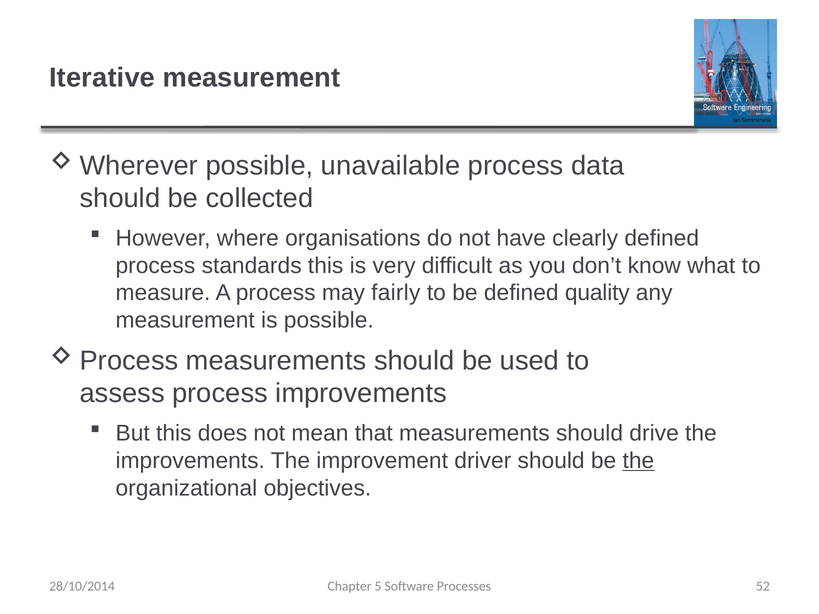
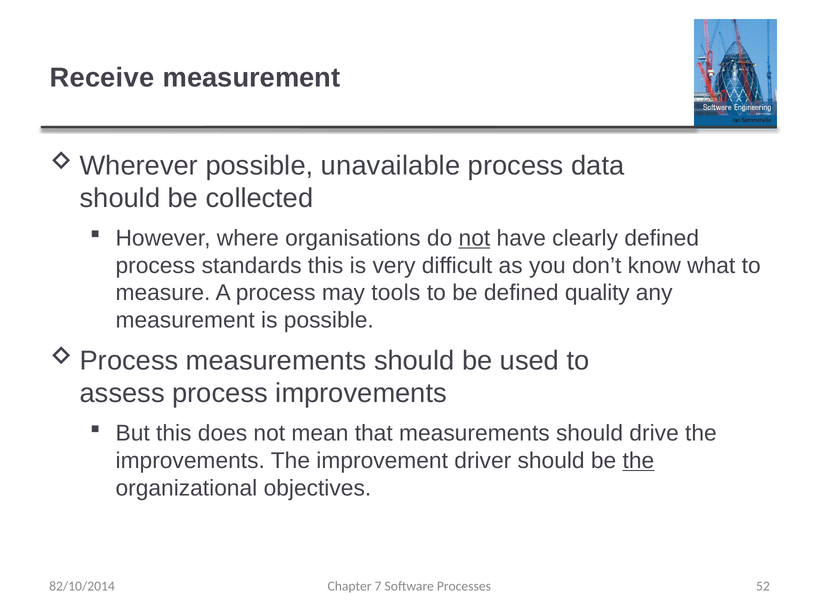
Iterative: Iterative -> Receive
not at (474, 238) underline: none -> present
fairly: fairly -> tools
28/10/2014: 28/10/2014 -> 82/10/2014
5: 5 -> 7
